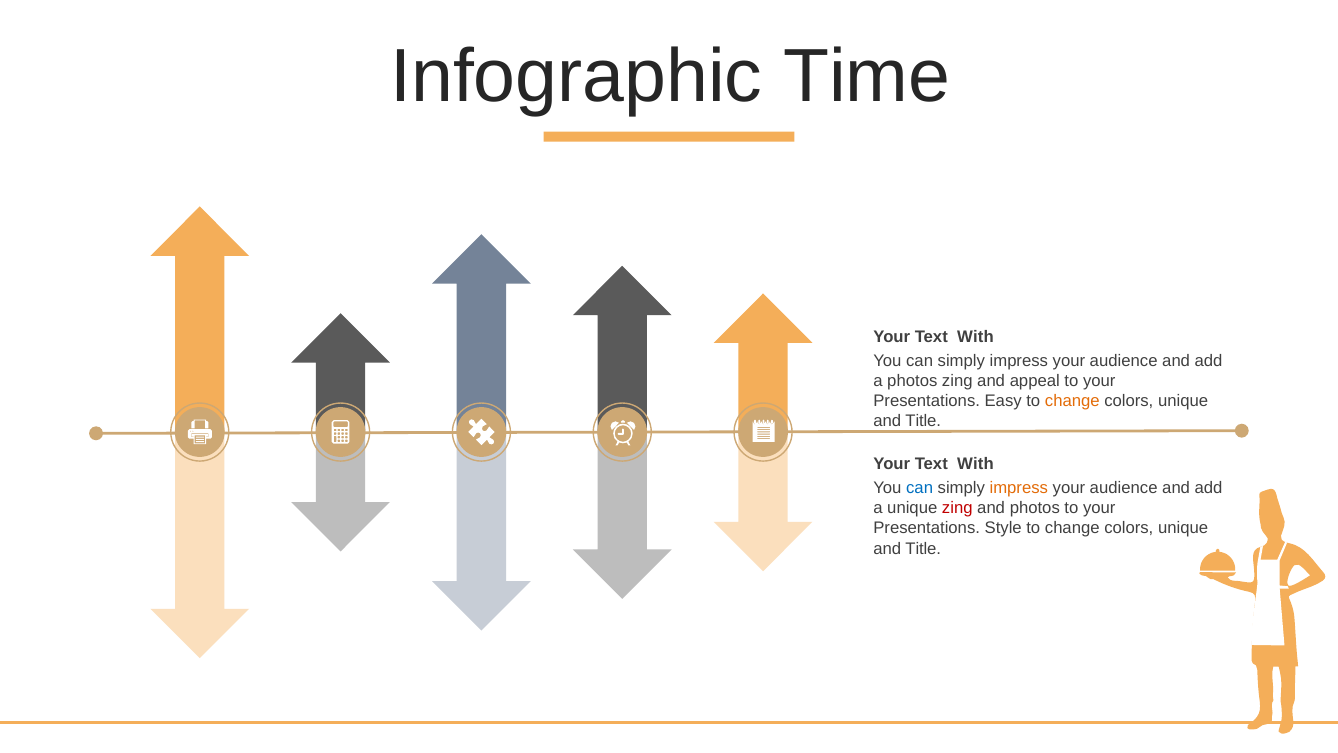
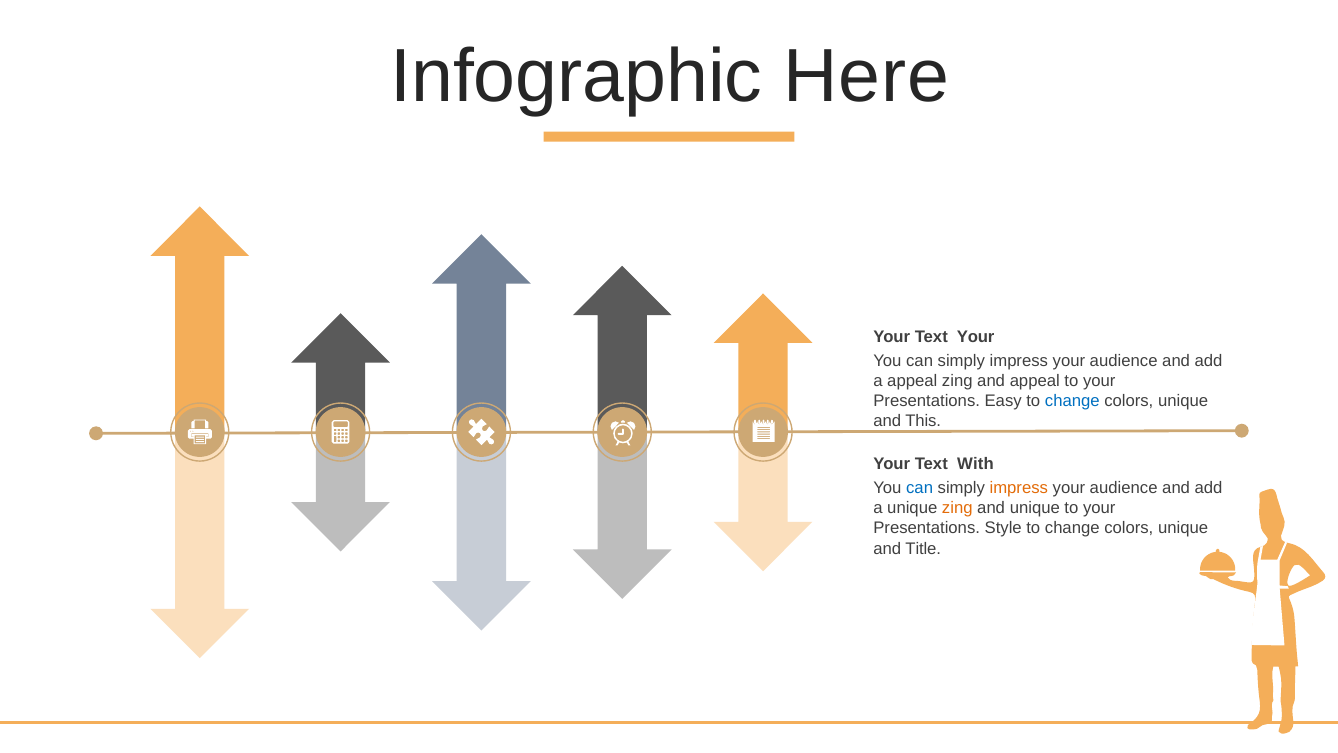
Time: Time -> Here
With at (976, 337): With -> Your
a photos: photos -> appeal
change at (1072, 400) colour: orange -> blue
Title at (923, 421): Title -> This
zing at (957, 508) colour: red -> orange
and photos: photos -> unique
